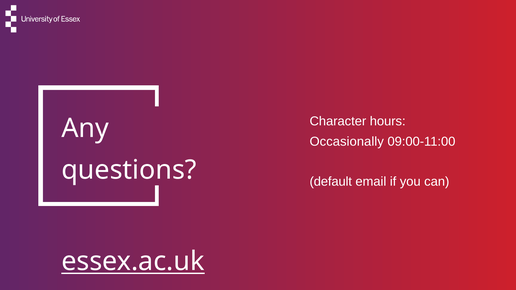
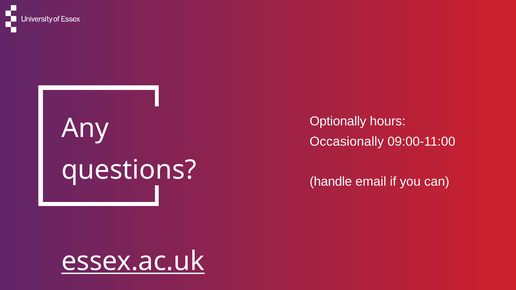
Character: Character -> Optionally
default: default -> handle
